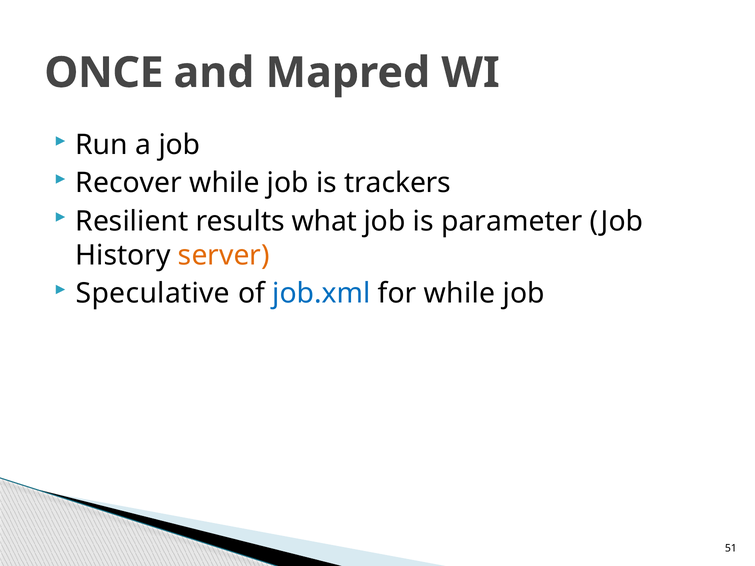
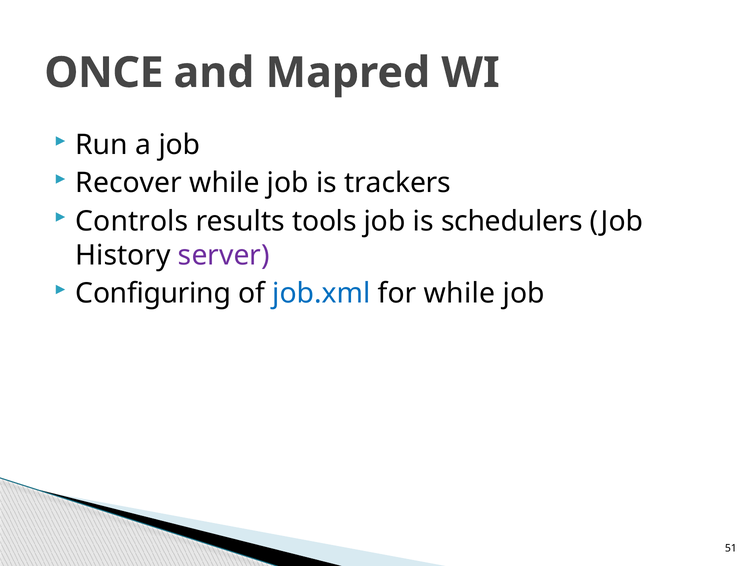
Resilient: Resilient -> Controls
what: what -> tools
parameter: parameter -> schedulers
server colour: orange -> purple
Speculative: Speculative -> Configuring
